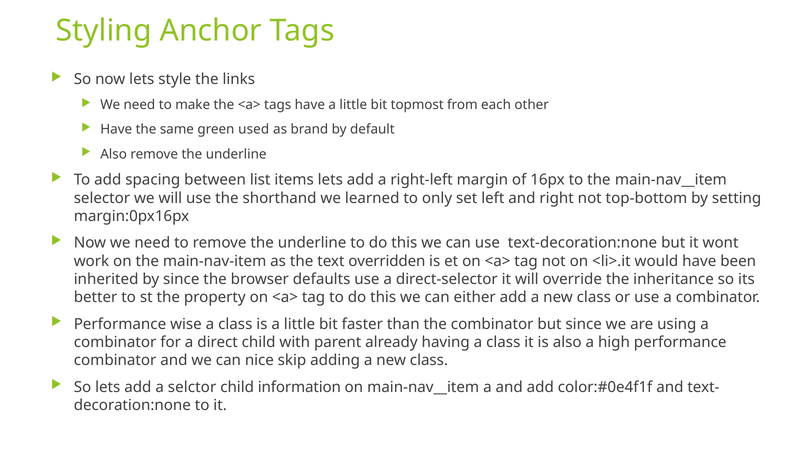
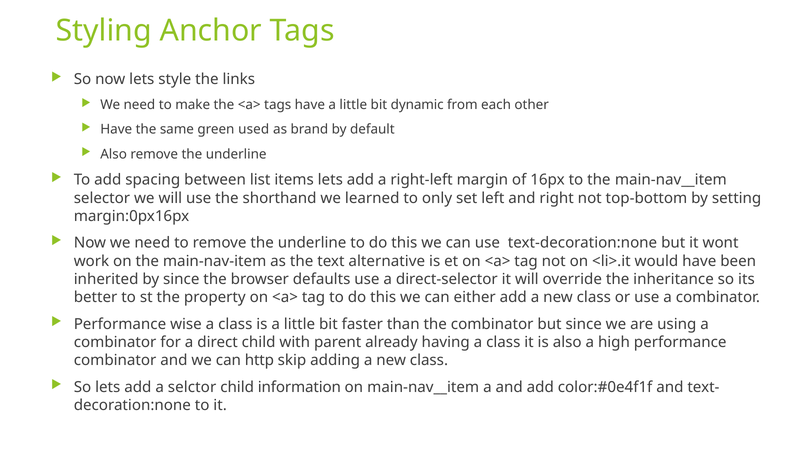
topmost: topmost -> dynamic
overridden: overridden -> alternative
nice: nice -> http
